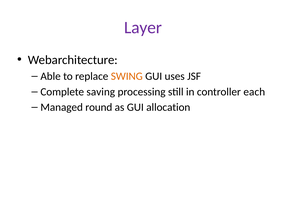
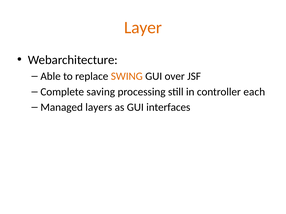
Layer colour: purple -> orange
uses: uses -> over
round: round -> layers
allocation: allocation -> interfaces
